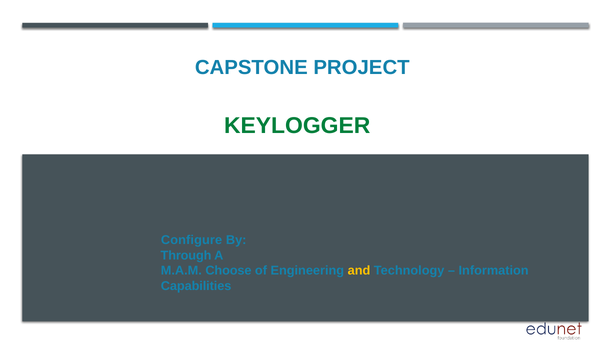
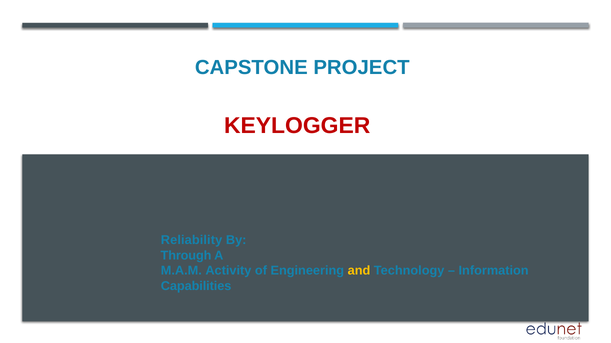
KEYLOGGER colour: green -> red
Configure: Configure -> Reliability
Choose: Choose -> Activity
